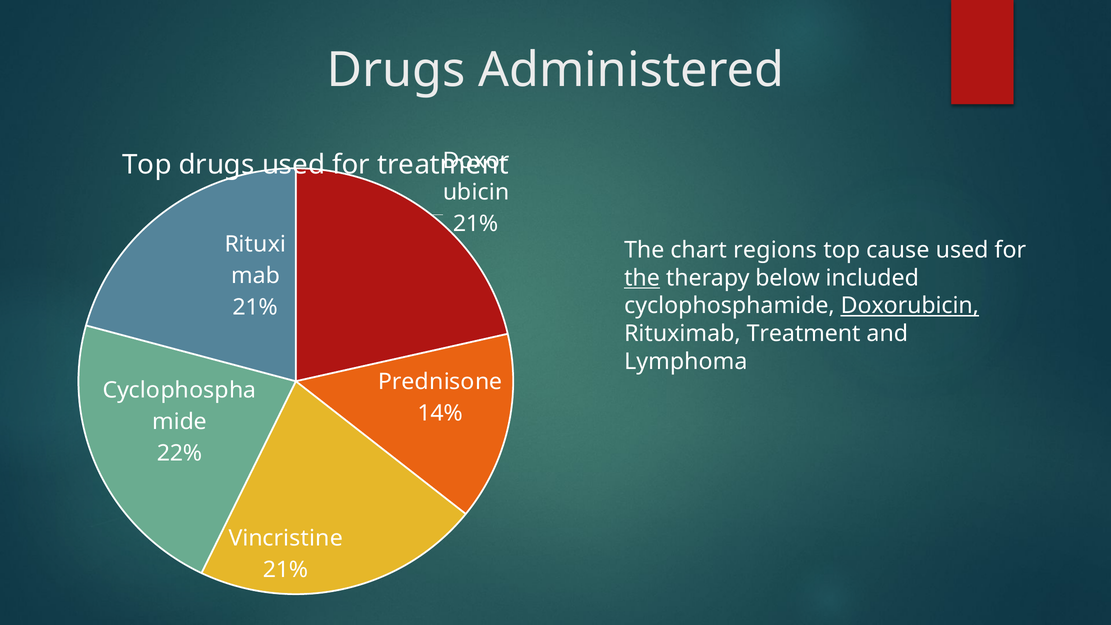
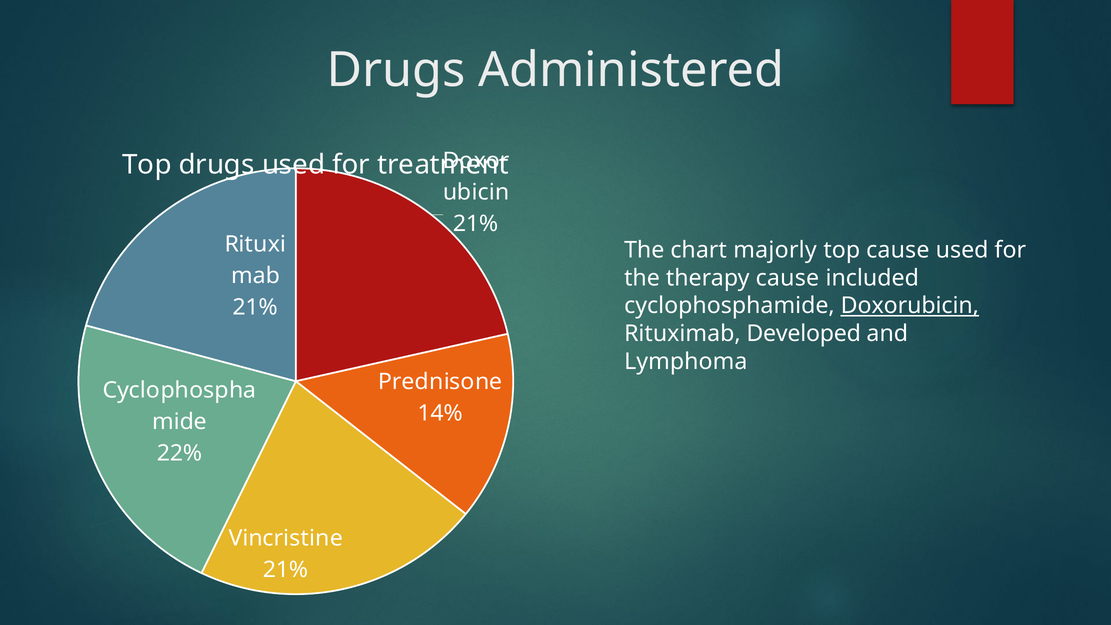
regions: regions -> majorly
the at (642, 278) underline: present -> none
therapy below: below -> cause
Rituximab Treatment: Treatment -> Developed
